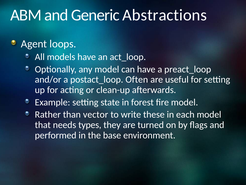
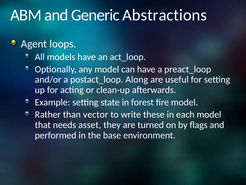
Often: Often -> Along
types: types -> asset
